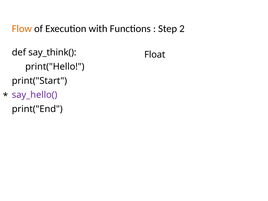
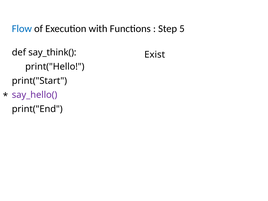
Flow colour: orange -> blue
2: 2 -> 5
Float: Float -> Exist
